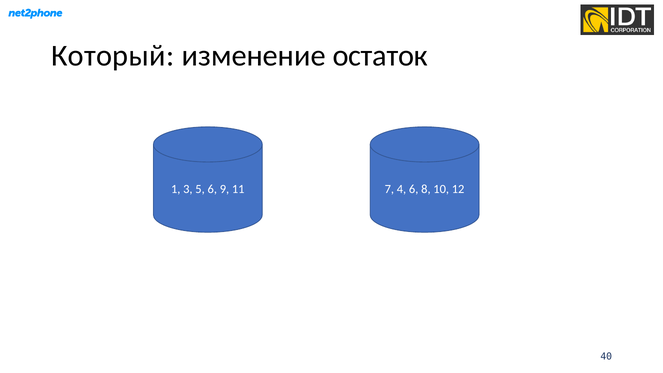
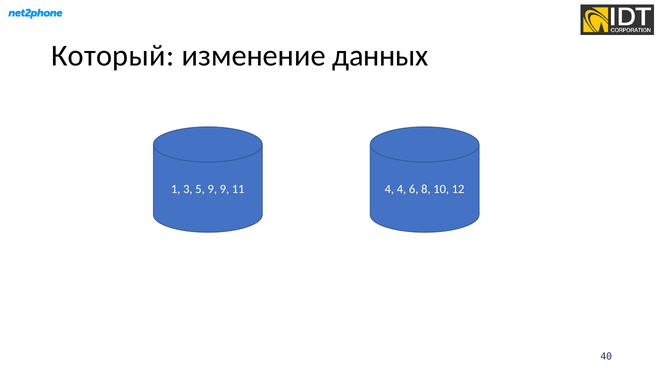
остаток: остаток -> данных
5 6: 6 -> 9
11 7: 7 -> 4
